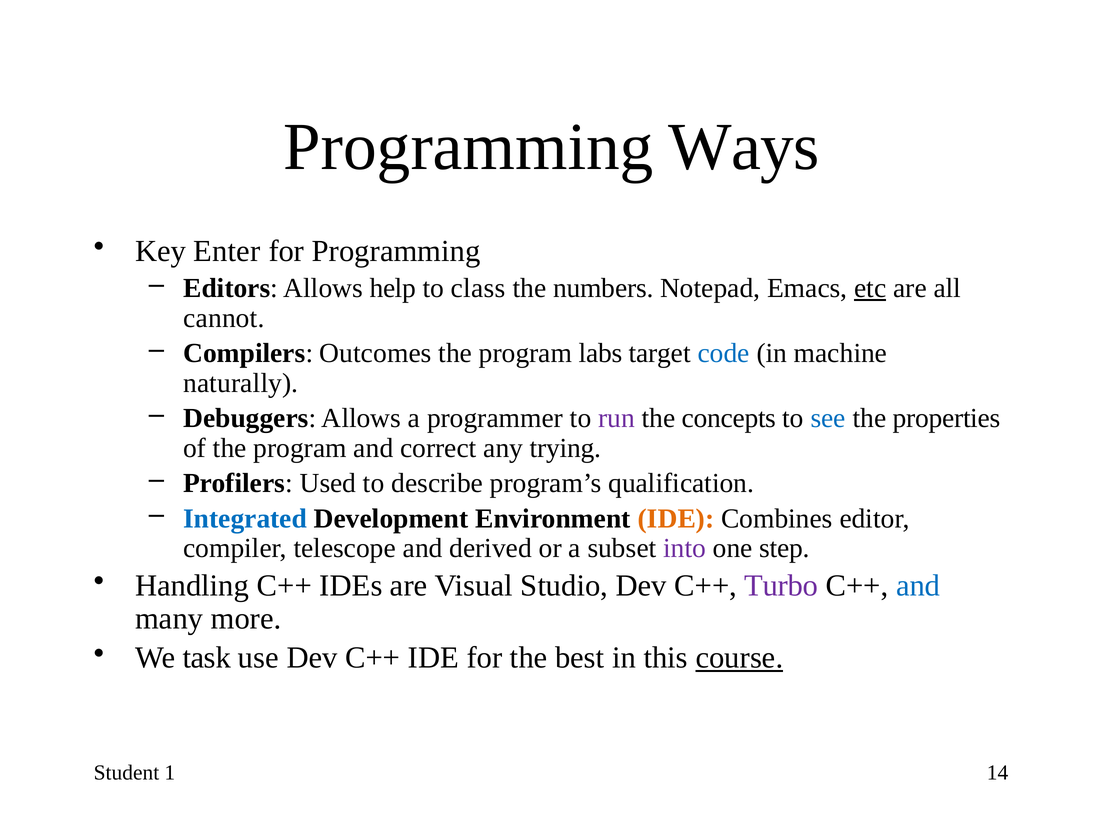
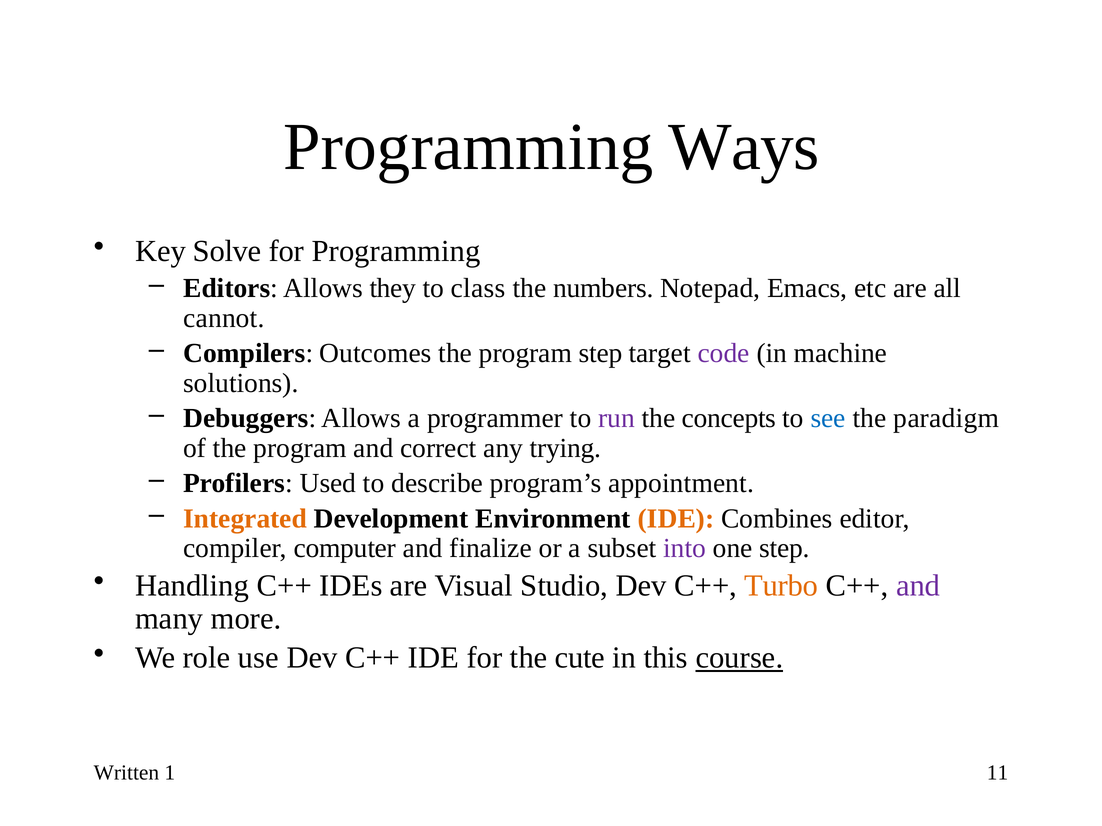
Enter: Enter -> Solve
help: help -> they
etc underline: present -> none
program labs: labs -> step
code colour: blue -> purple
naturally: naturally -> solutions
properties: properties -> paradigm
qualification: qualification -> appointment
Integrated colour: blue -> orange
telescope: telescope -> computer
derived: derived -> finalize
Turbo colour: purple -> orange
and at (918, 586) colour: blue -> purple
task: task -> role
best: best -> cute
Student: Student -> Written
14: 14 -> 11
